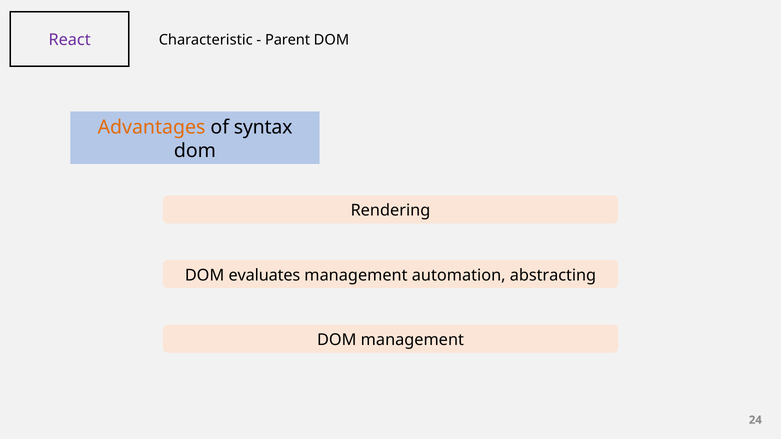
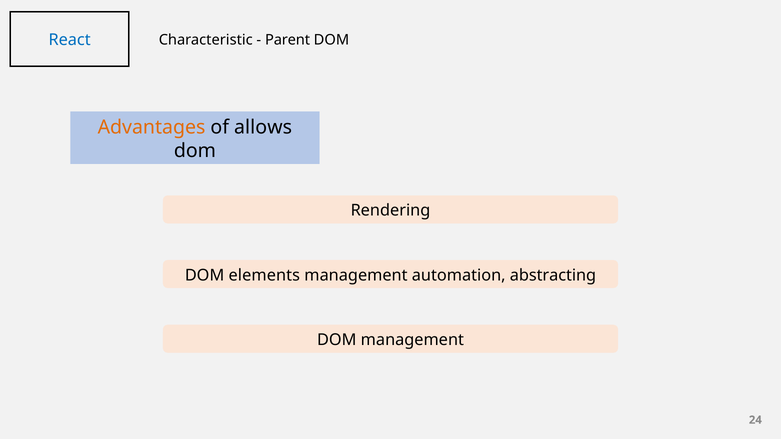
React colour: purple -> blue
syntax: syntax -> allows
evaluates: evaluates -> elements
